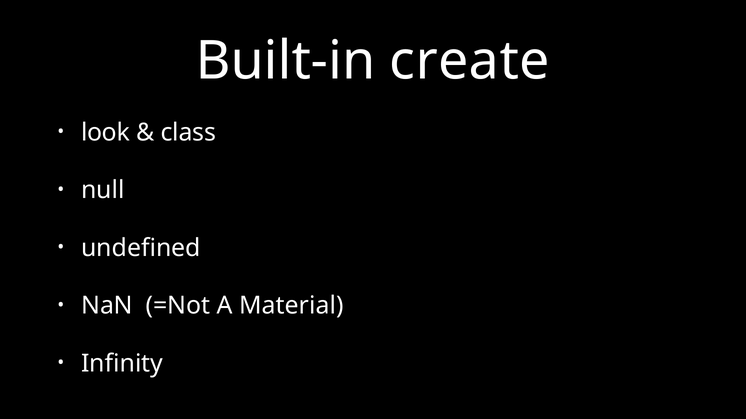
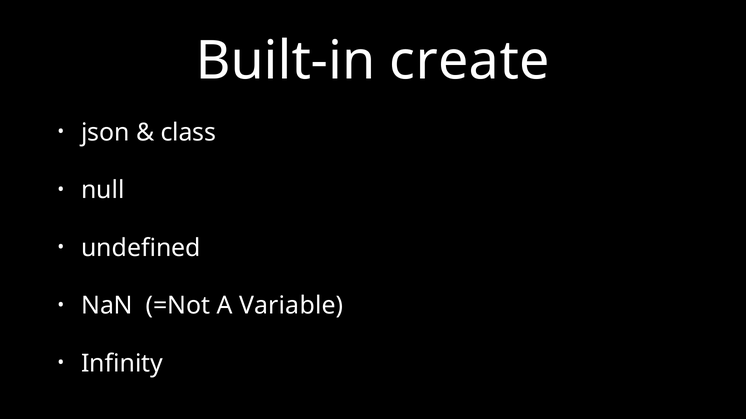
look: look -> json
Material: Material -> Variable
